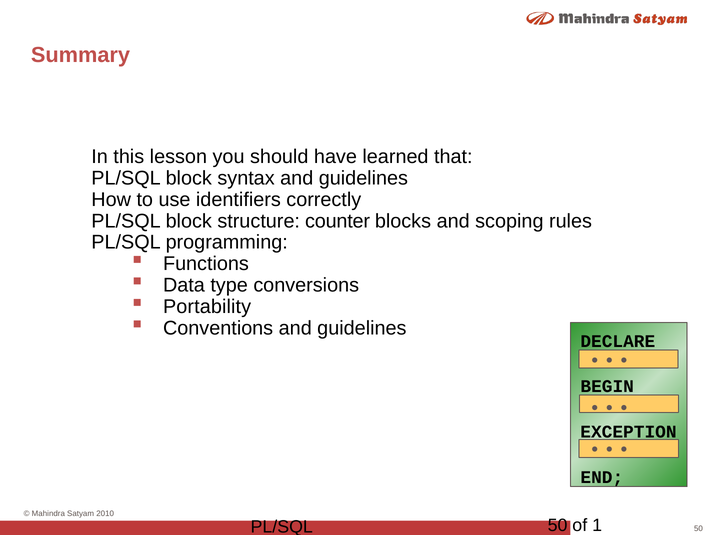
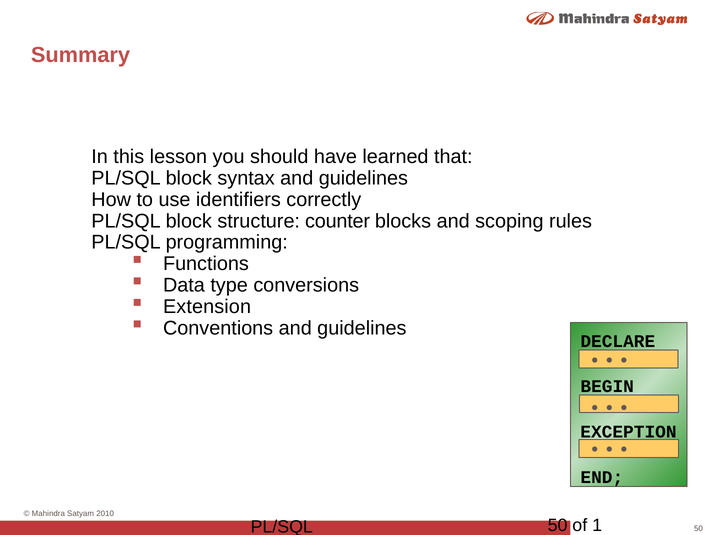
Portability: Portability -> Extension
